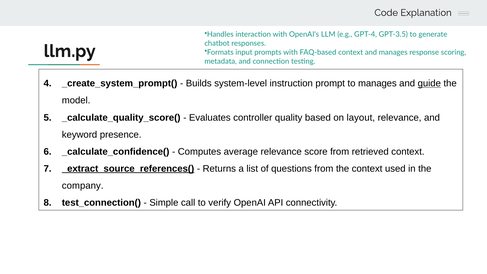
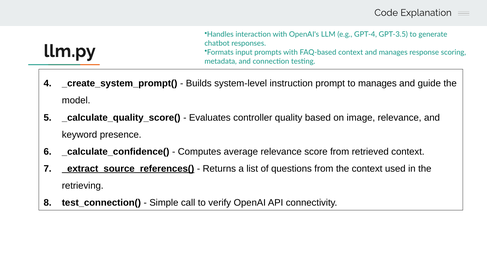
guide underline: present -> none
layout: layout -> image
company: company -> retrieving
